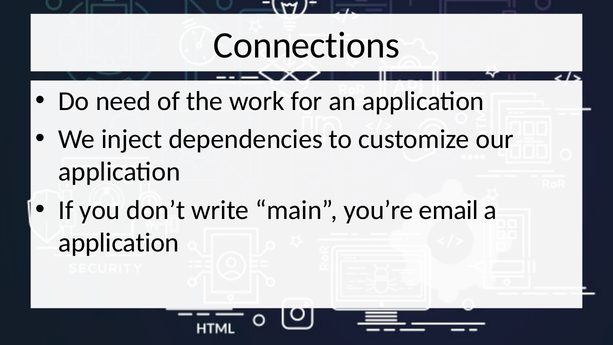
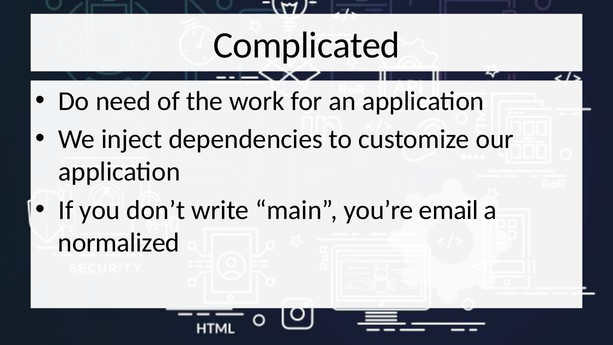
Connections: Connections -> Complicated
application at (119, 243): application -> normalized
